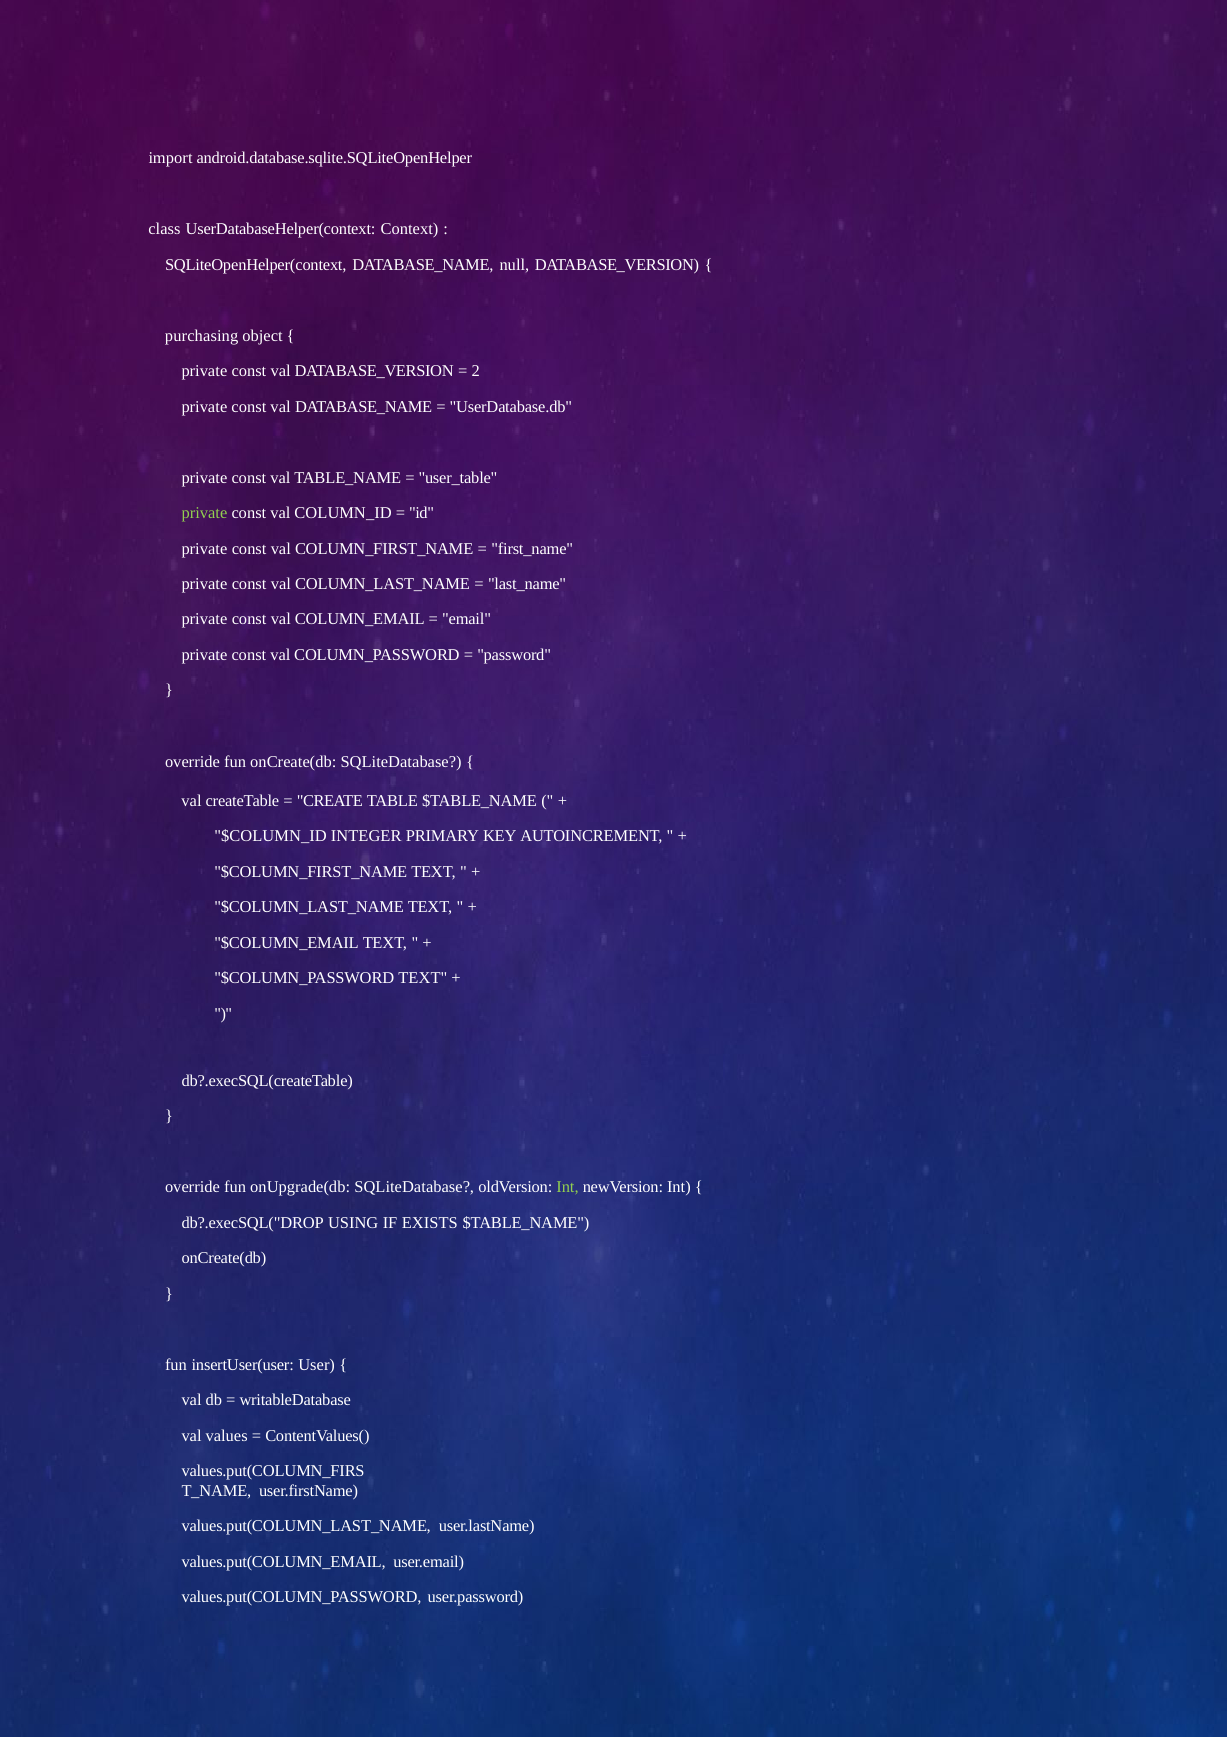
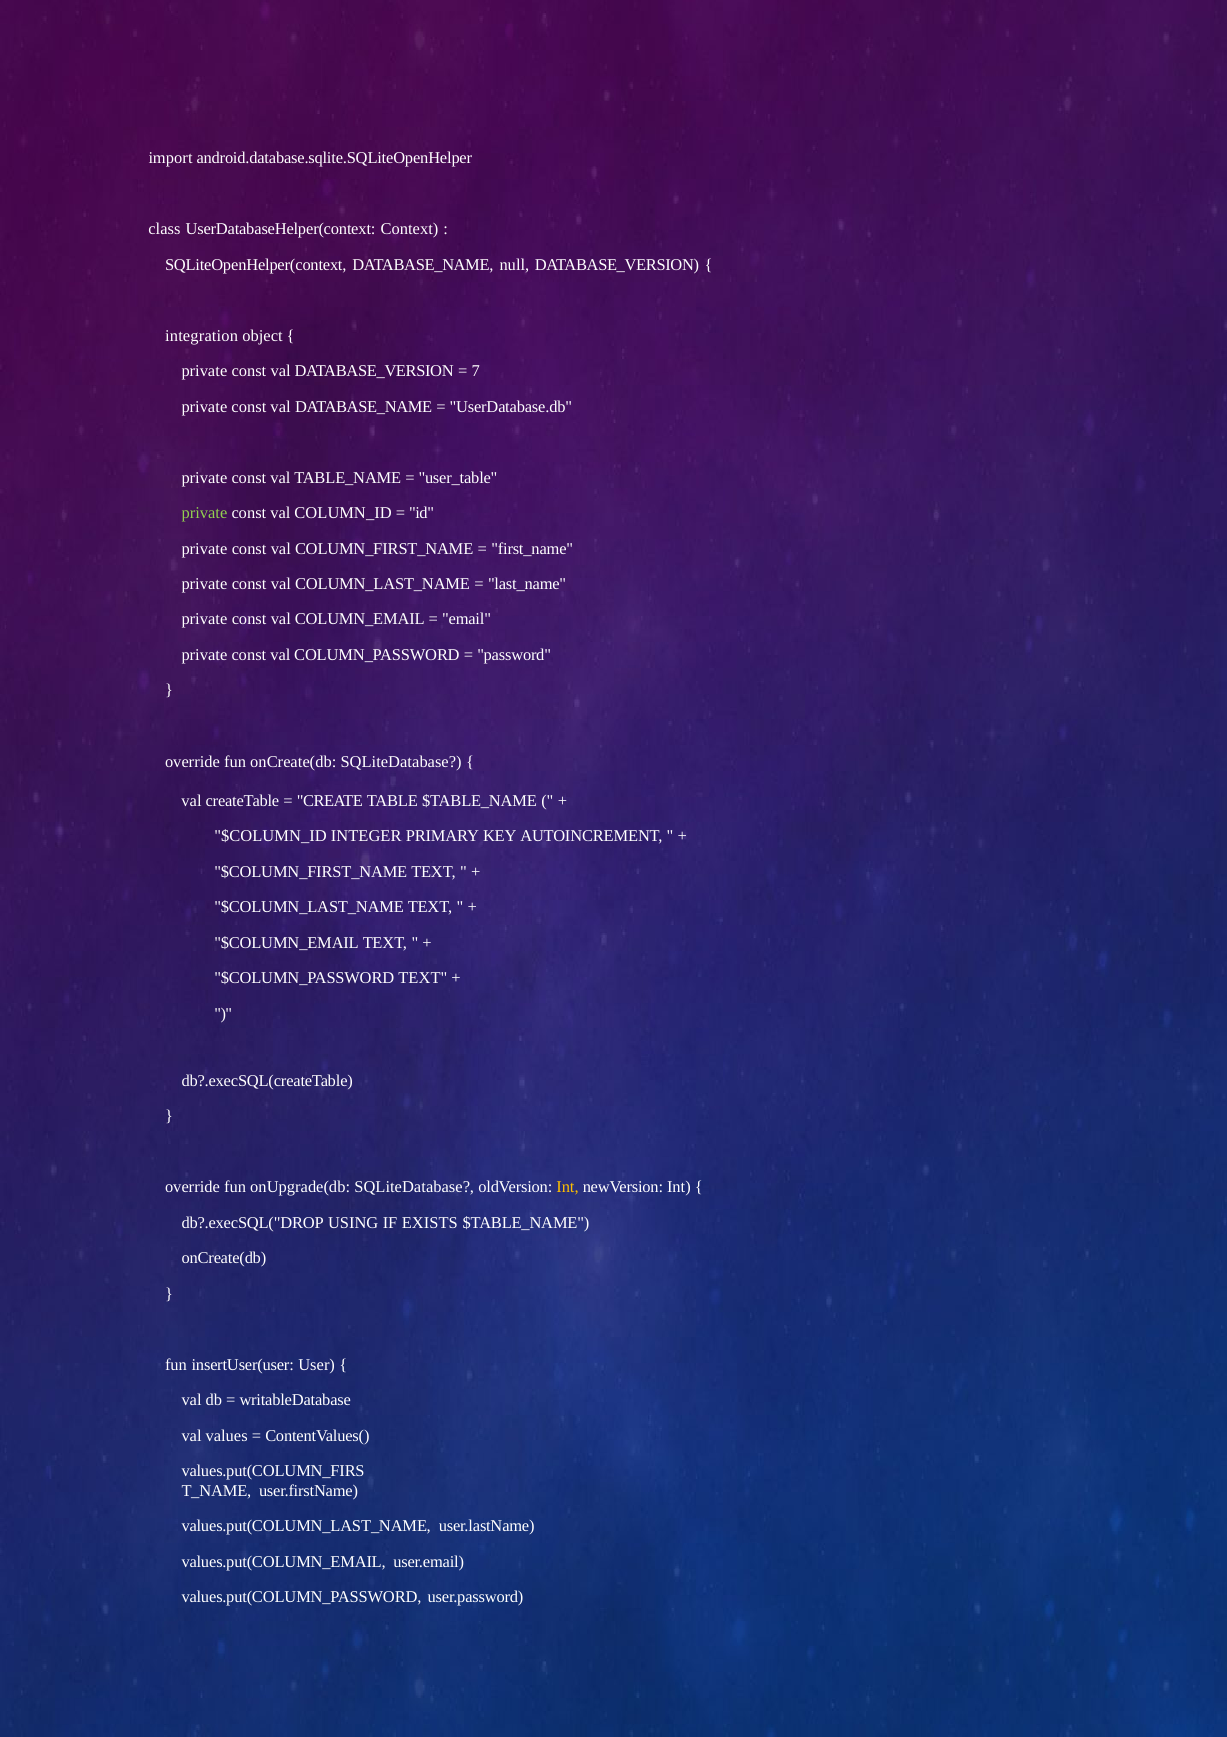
purchasing: purchasing -> integration
2: 2 -> 7
Int at (567, 1187) colour: light green -> yellow
